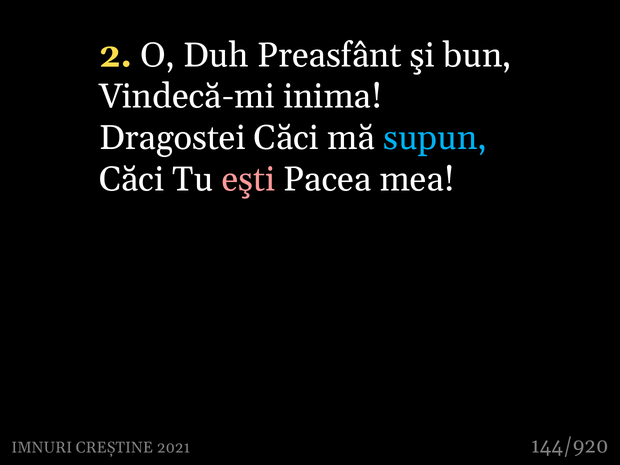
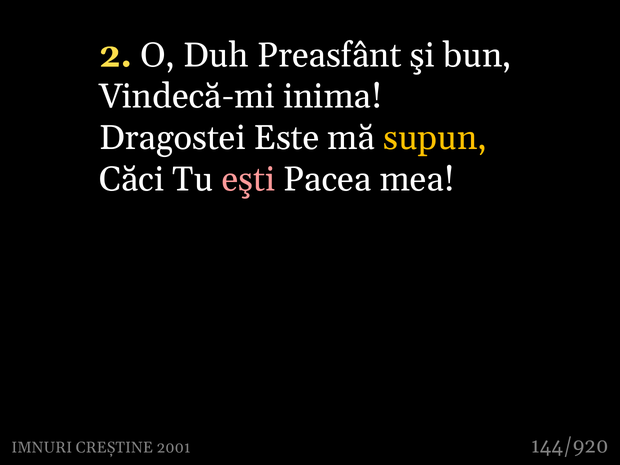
Dragostei Căci: Căci -> Este
supun colour: light blue -> yellow
2021: 2021 -> 2001
